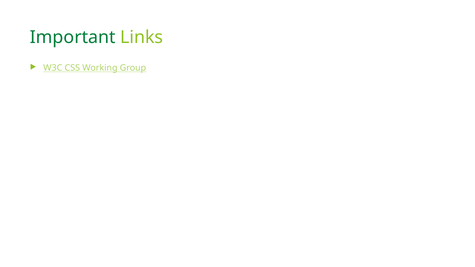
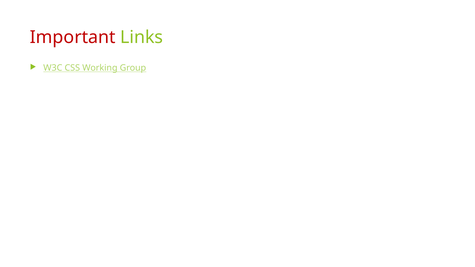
Important colour: green -> red
